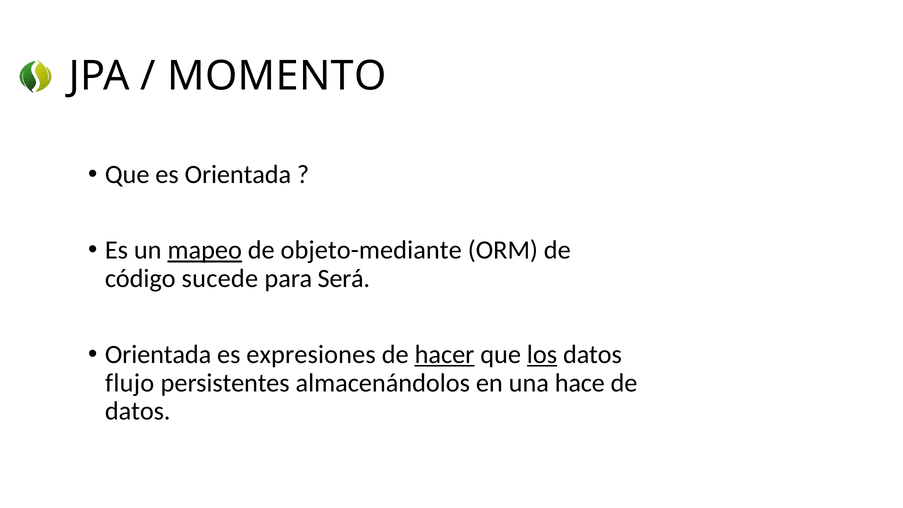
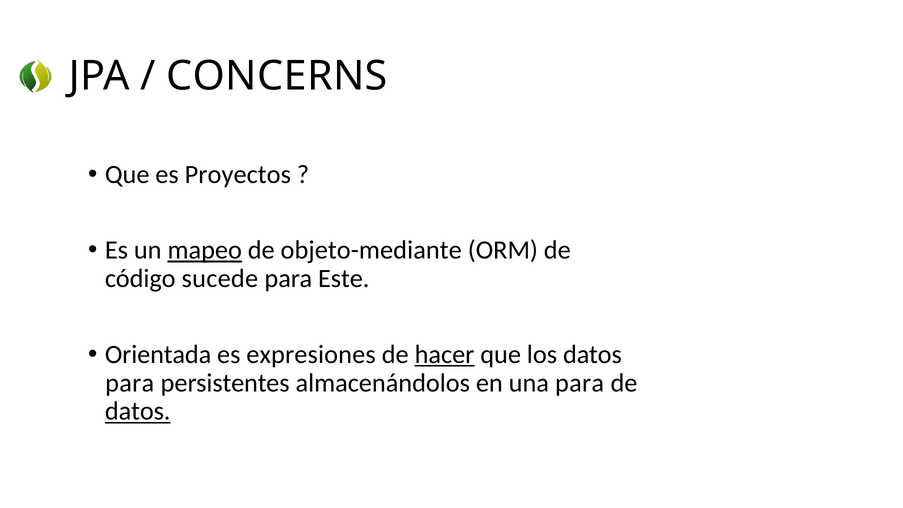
MOMENTO: MOMENTO -> CONCERNS
es Orientada: Orientada -> Proyectos
Será: Será -> Este
los underline: present -> none
flujo at (130, 383): flujo -> para
una hace: hace -> para
datos at (138, 411) underline: none -> present
